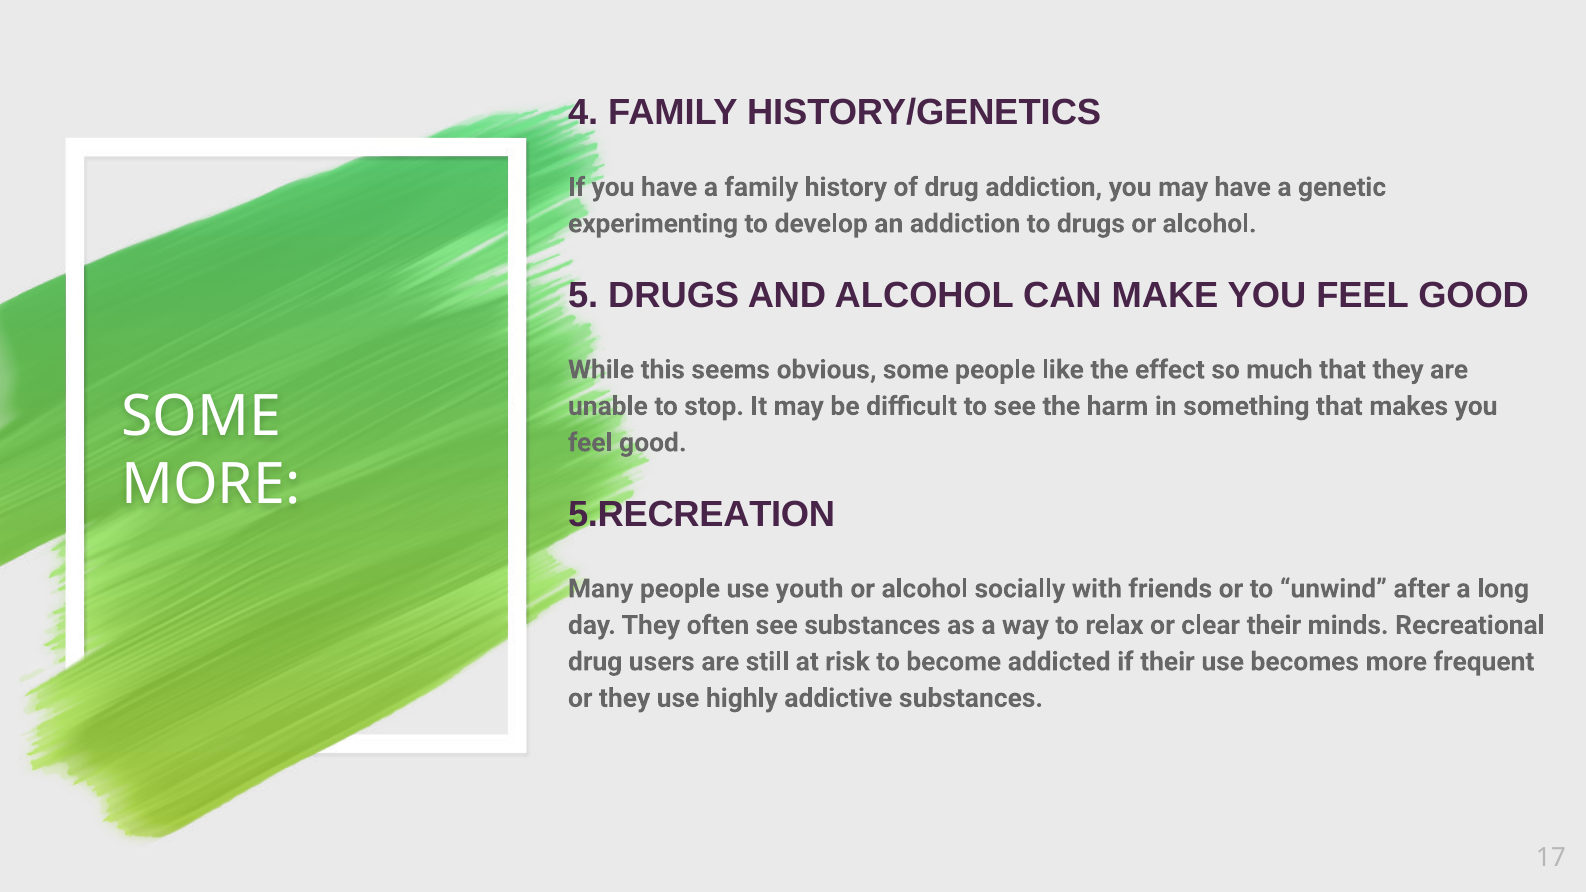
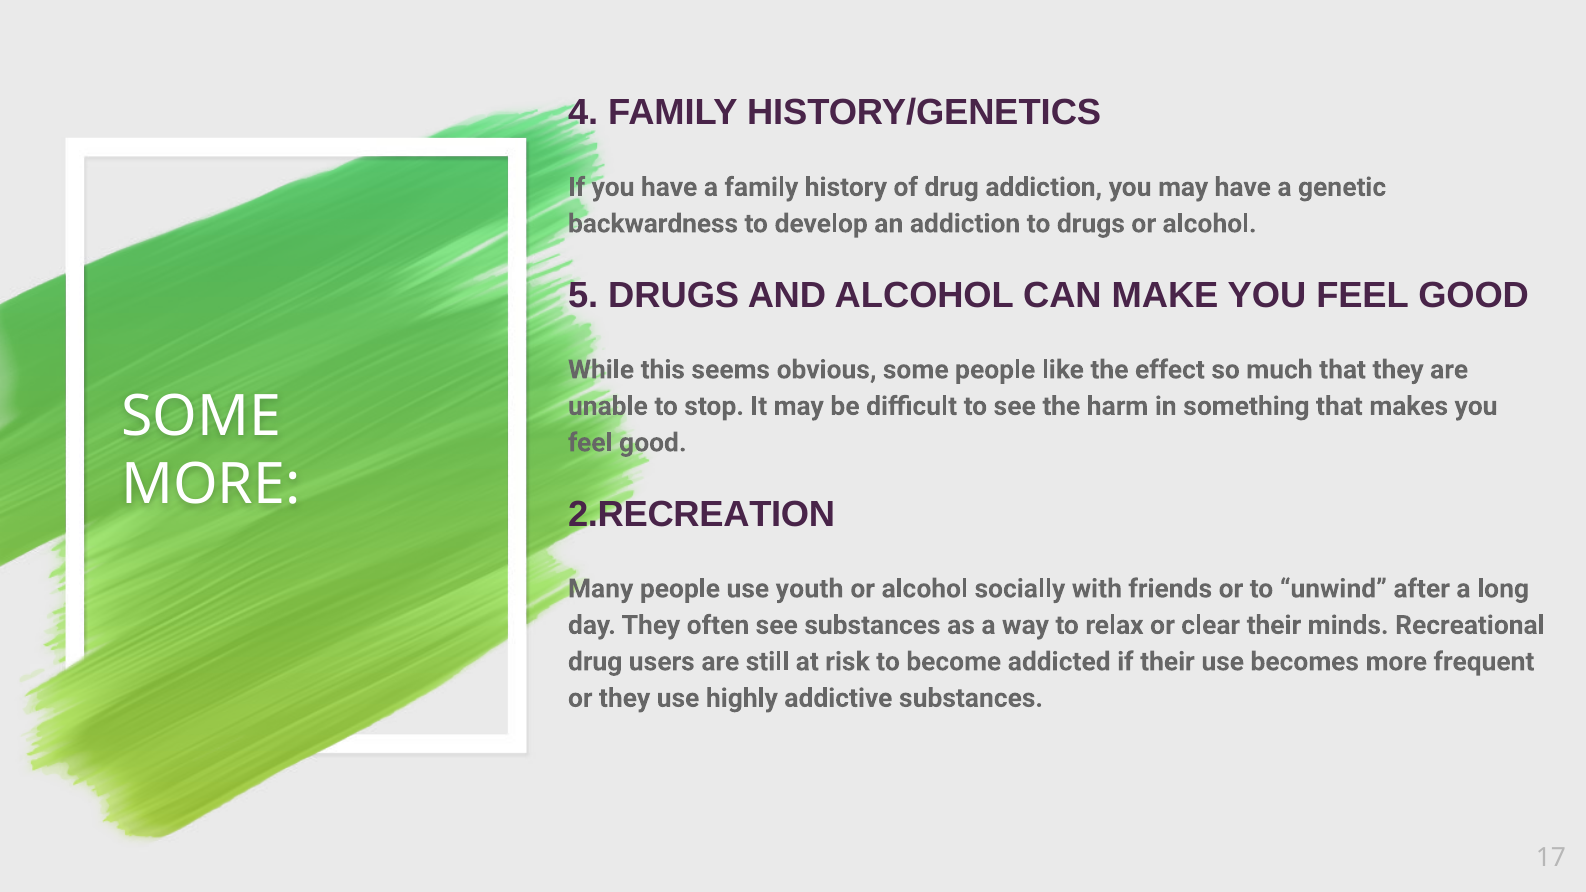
experimenting: experimenting -> backwardness
5.RECREATION: 5.RECREATION -> 2.RECREATION
